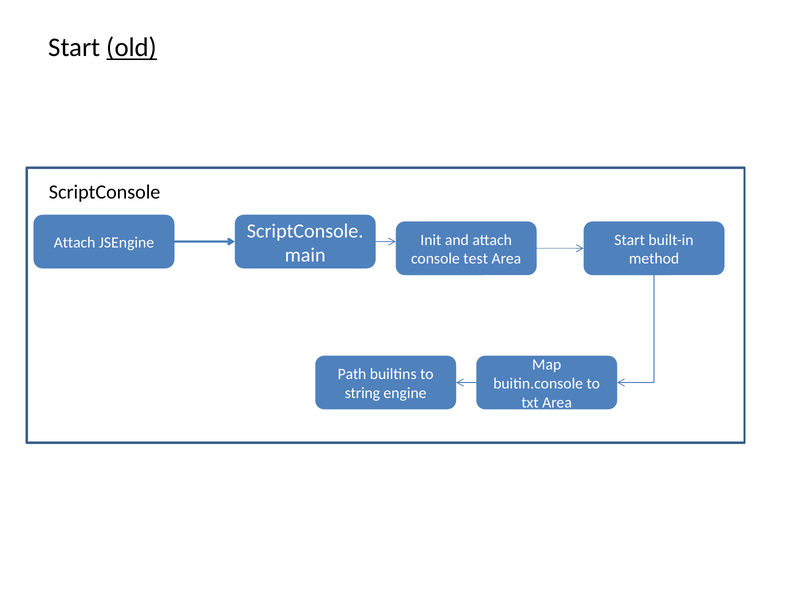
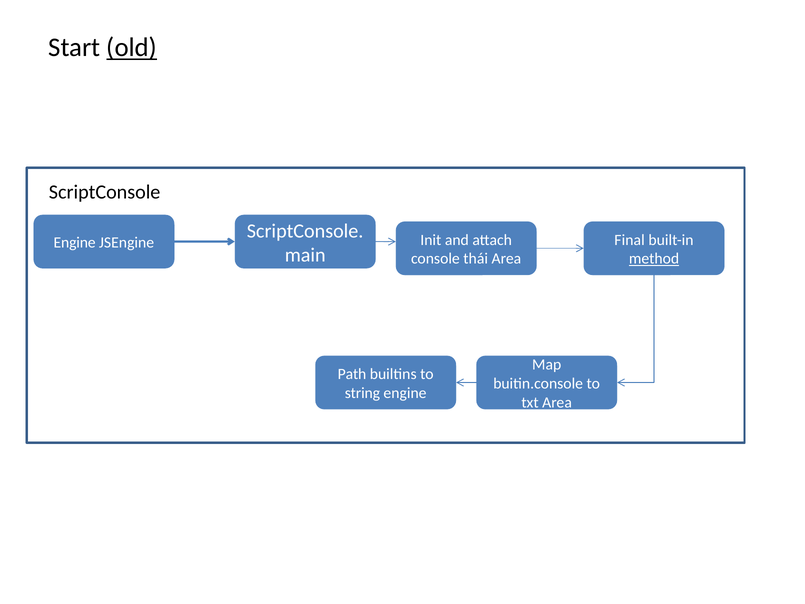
Attach at (75, 243): Attach -> Engine
JSEngine Start: Start -> Final
test: test -> thái
method underline: none -> present
